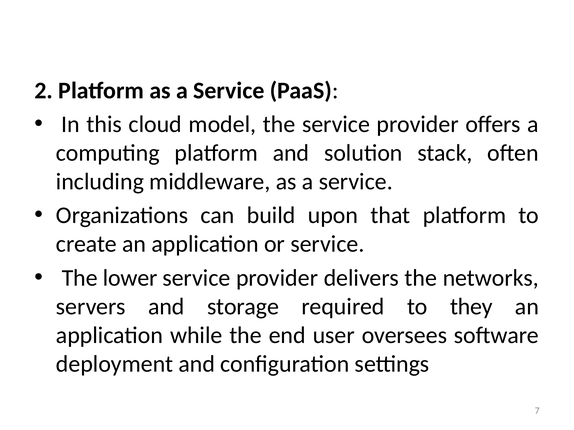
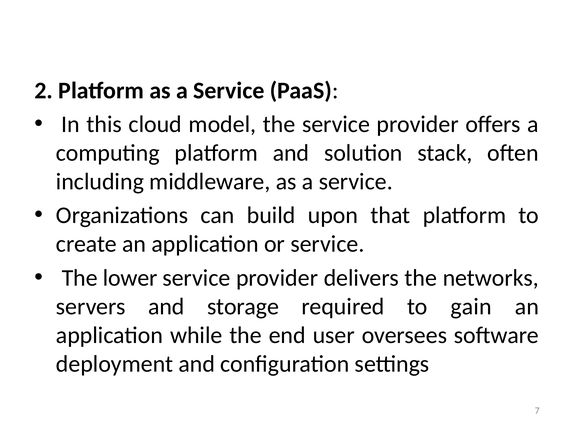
they: they -> gain
